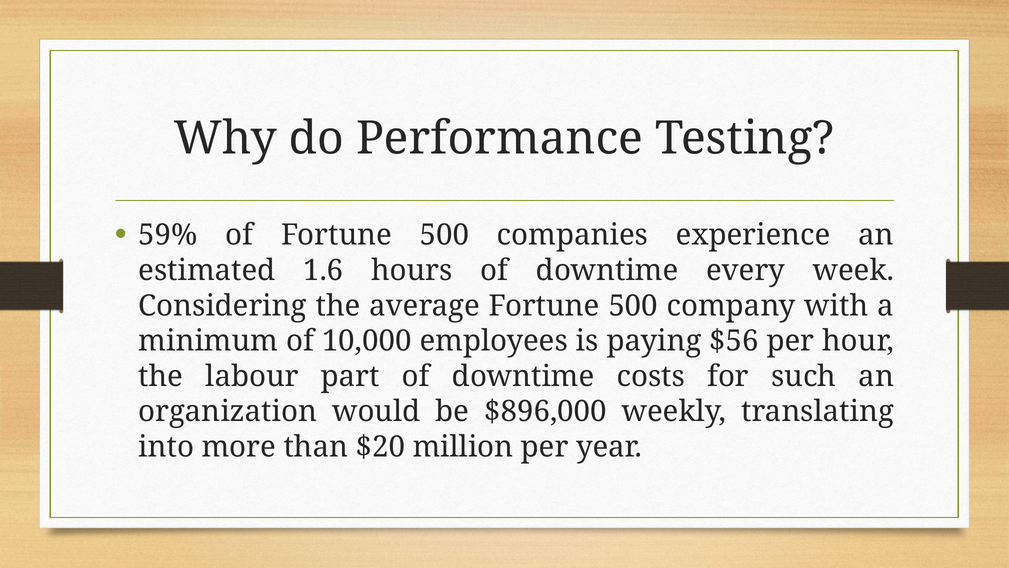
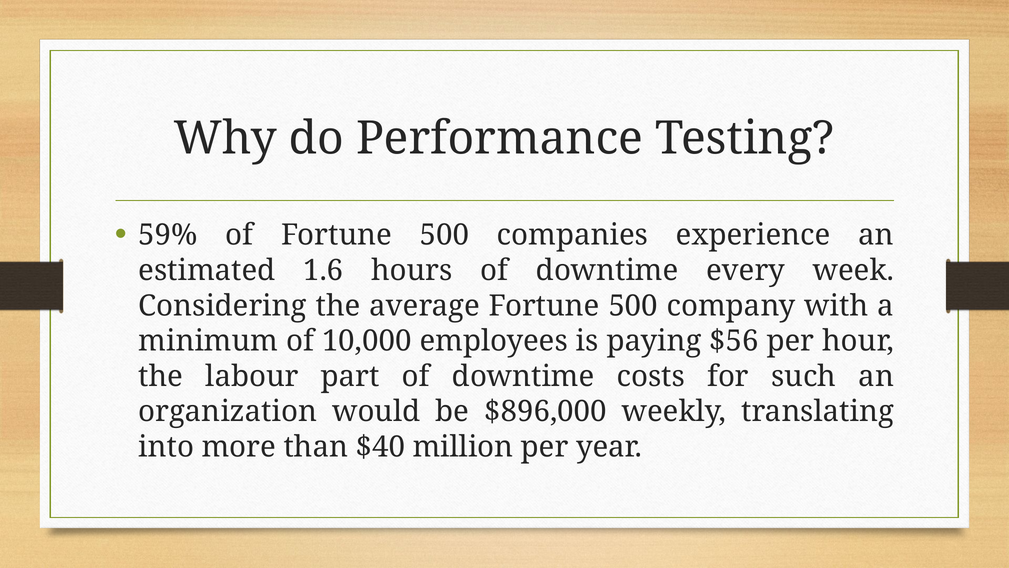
$20: $20 -> $40
